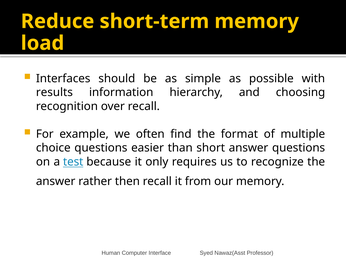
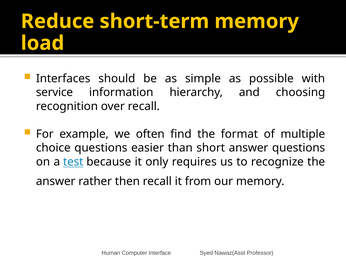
results: results -> service
